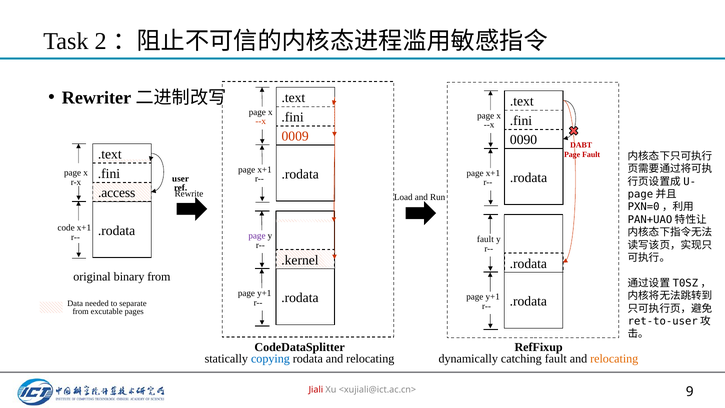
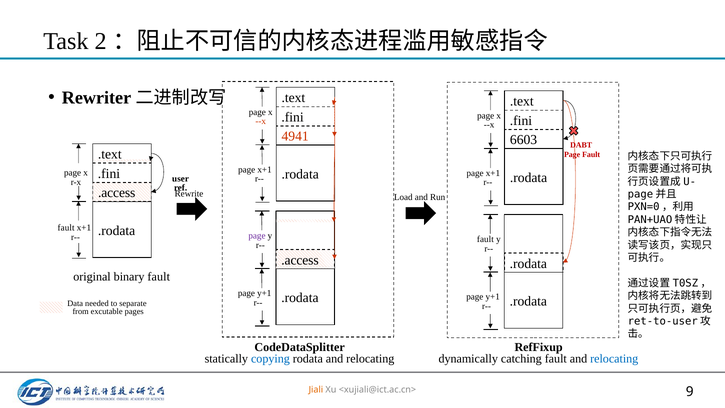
0009: 0009 -> 4941
0090: 0090 -> 6603
code at (66, 228): code -> fault
.kernel at (300, 260): .kernel -> .access
binary from: from -> fault
relocating at (614, 359) colour: orange -> blue
Jiali colour: red -> orange
